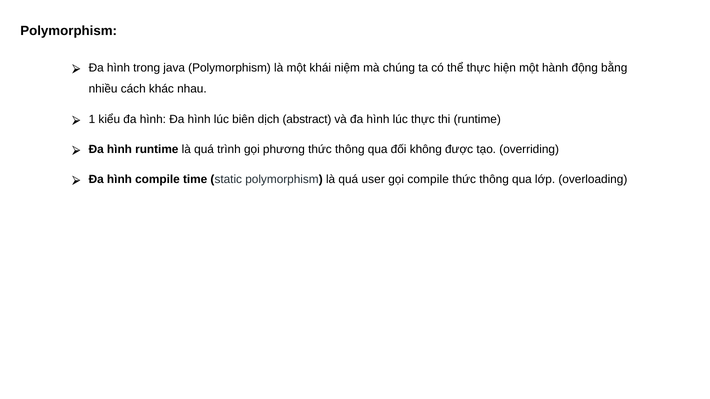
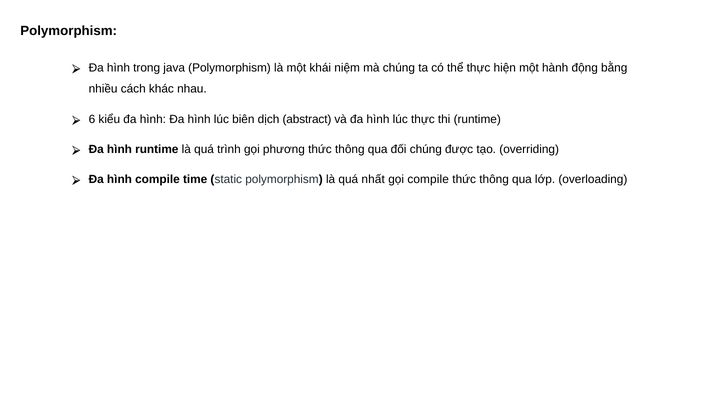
1: 1 -> 6
đối không: không -> chúng
user: user -> nhất
